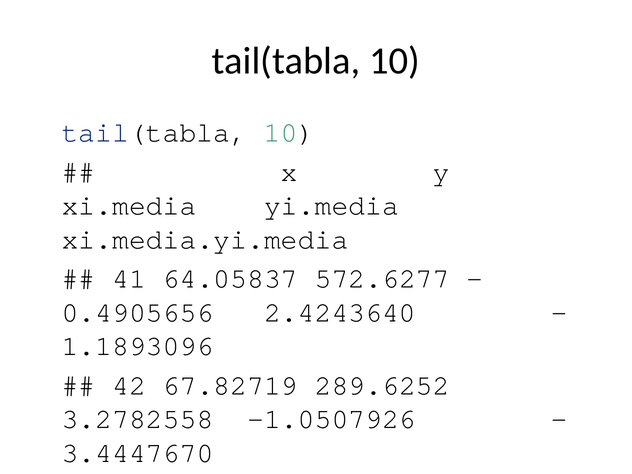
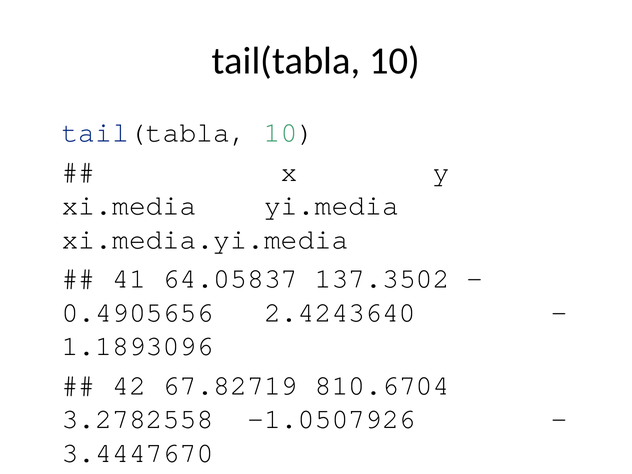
572.6277: 572.6277 -> 137.3502
289.6252: 289.6252 -> 810.6704
